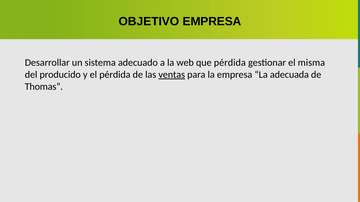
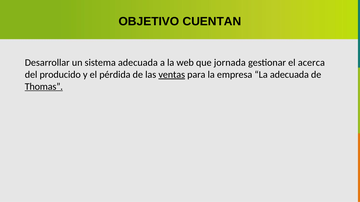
OBJETIVO EMPRESA: EMPRESA -> CUENTAN
sistema adecuado: adecuado -> adecuada
que pérdida: pérdida -> jornada
misma: misma -> acerca
Thomas underline: none -> present
